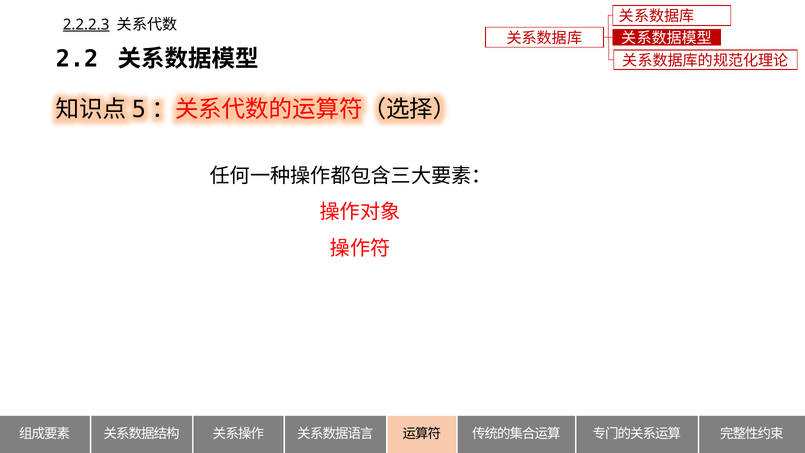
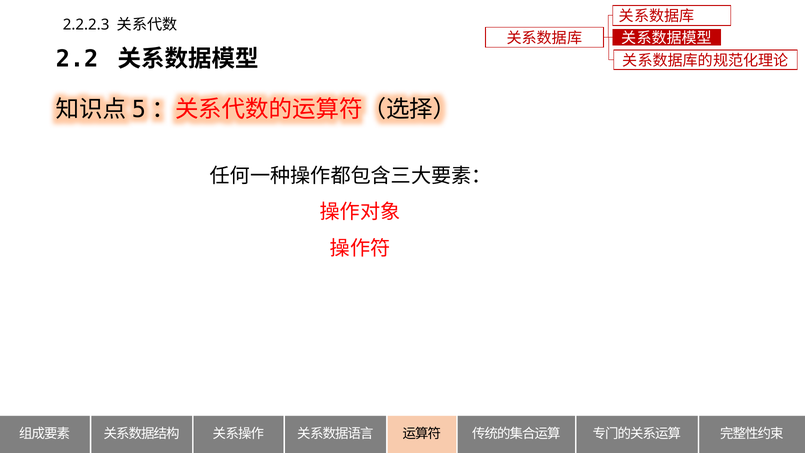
2.2.2.3 underline: present -> none
